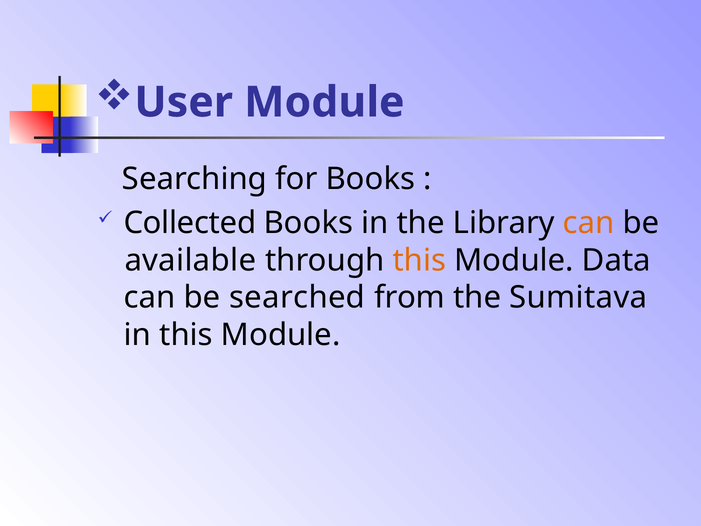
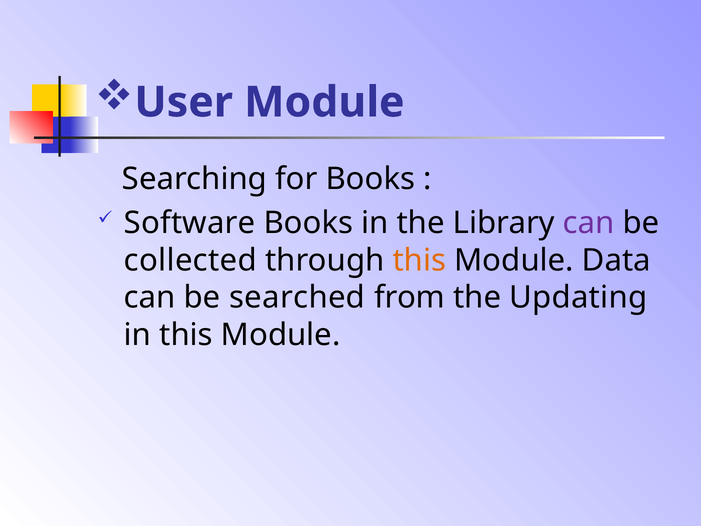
Collected: Collected -> Software
can at (589, 223) colour: orange -> purple
available: available -> collected
Sumitava: Sumitava -> Updating
